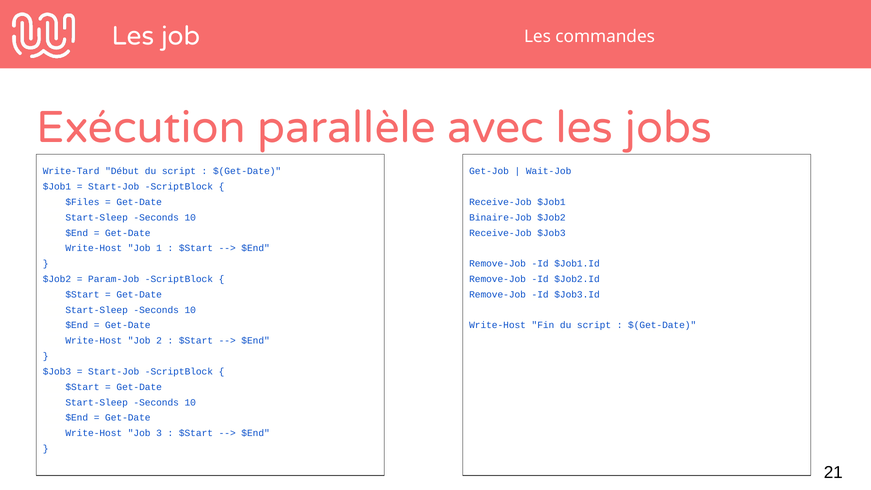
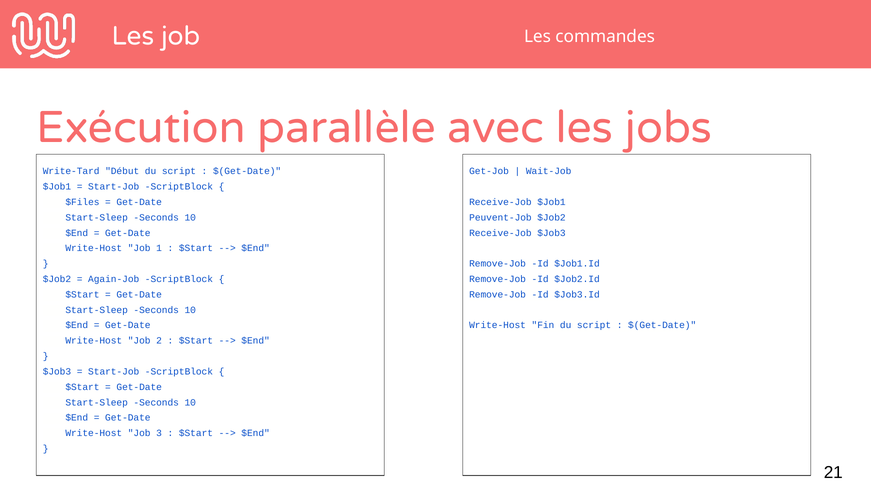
Binaire-Job: Binaire-Job -> Peuvent-Job
Param-Job: Param-Job -> Again-Job
